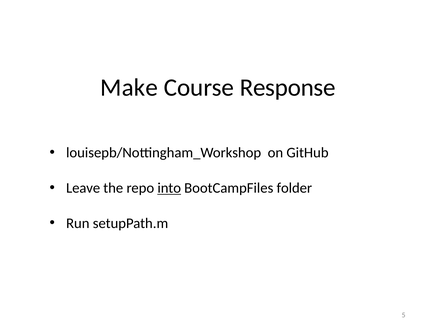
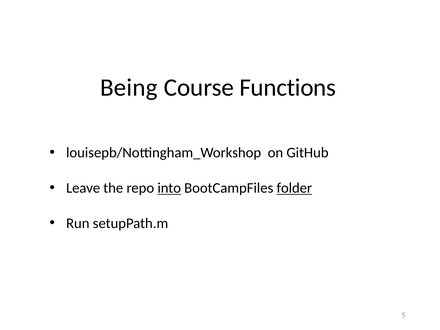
Make: Make -> Being
Response: Response -> Functions
folder underline: none -> present
